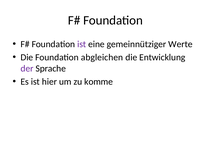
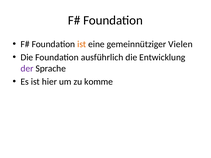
ist at (82, 44) colour: purple -> orange
Werte: Werte -> Vielen
abgleichen: abgleichen -> ausführlich
